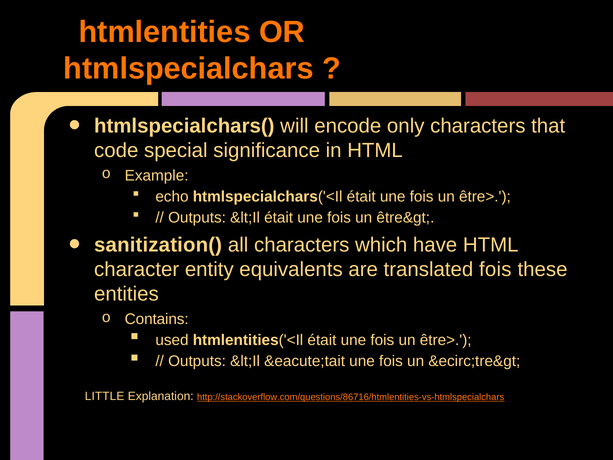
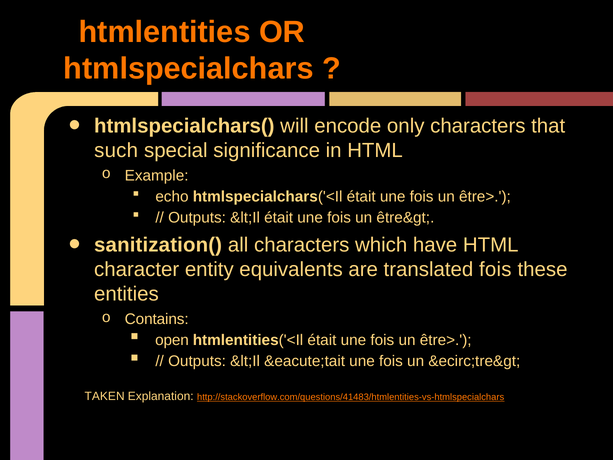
code: code -> such
used: used -> open
LITTLE: LITTLE -> TAKEN
http://stackoverflow.com/questions/86716/htmlentities-vs-htmlspecialchars: http://stackoverflow.com/questions/86716/htmlentities-vs-htmlspecialchars -> http://stackoverflow.com/questions/41483/htmlentities-vs-htmlspecialchars
